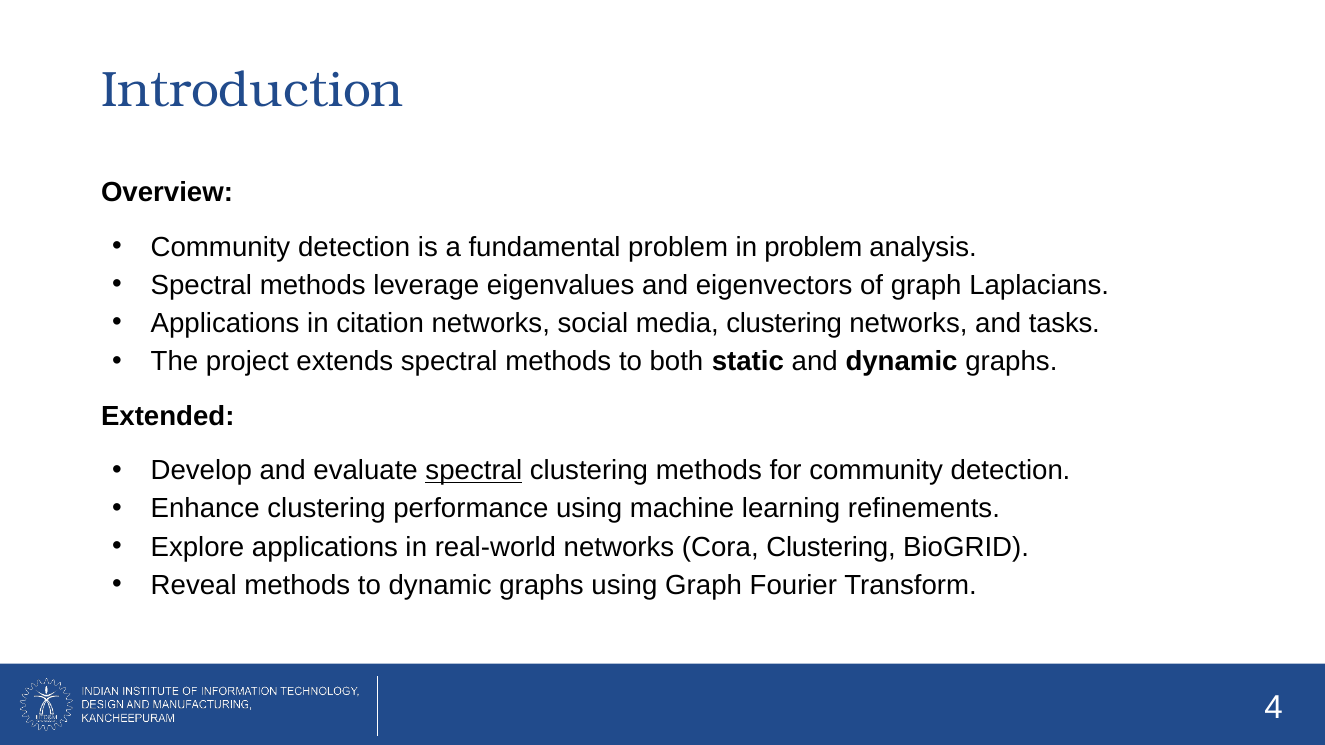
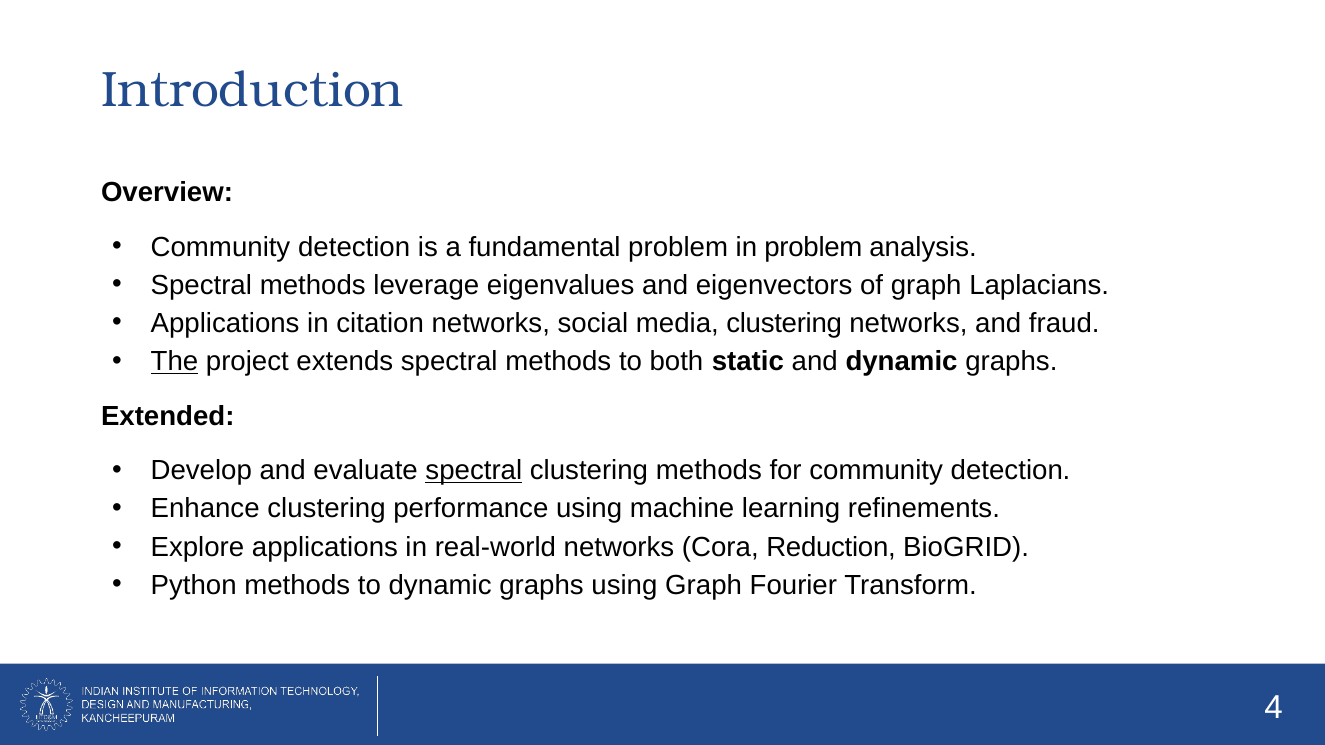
tasks: tasks -> fraud
The underline: none -> present
Cora Clustering: Clustering -> Reduction
Reveal: Reveal -> Python
